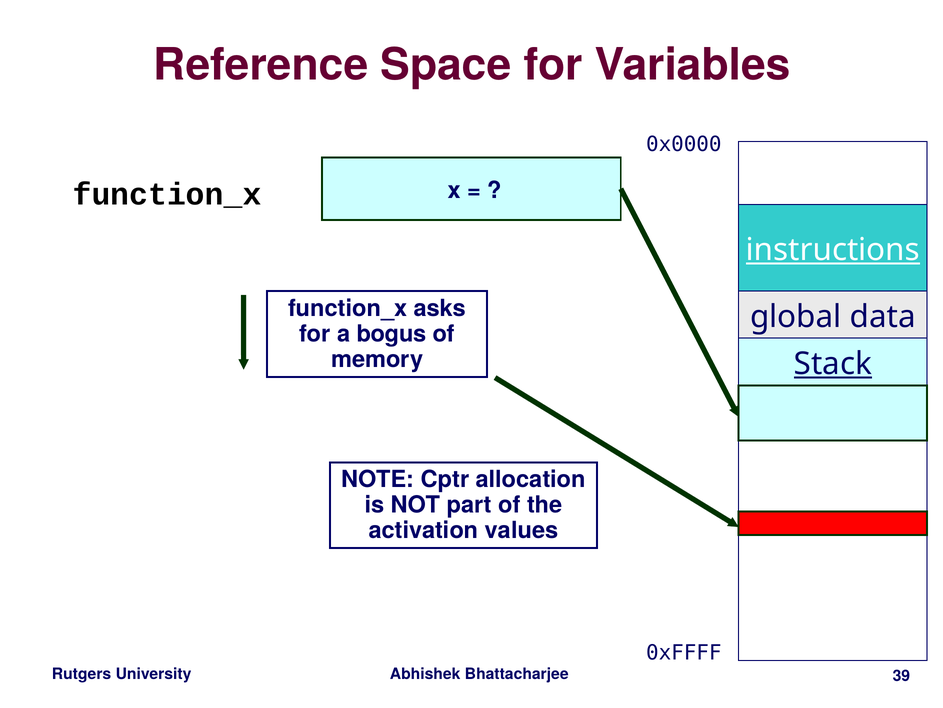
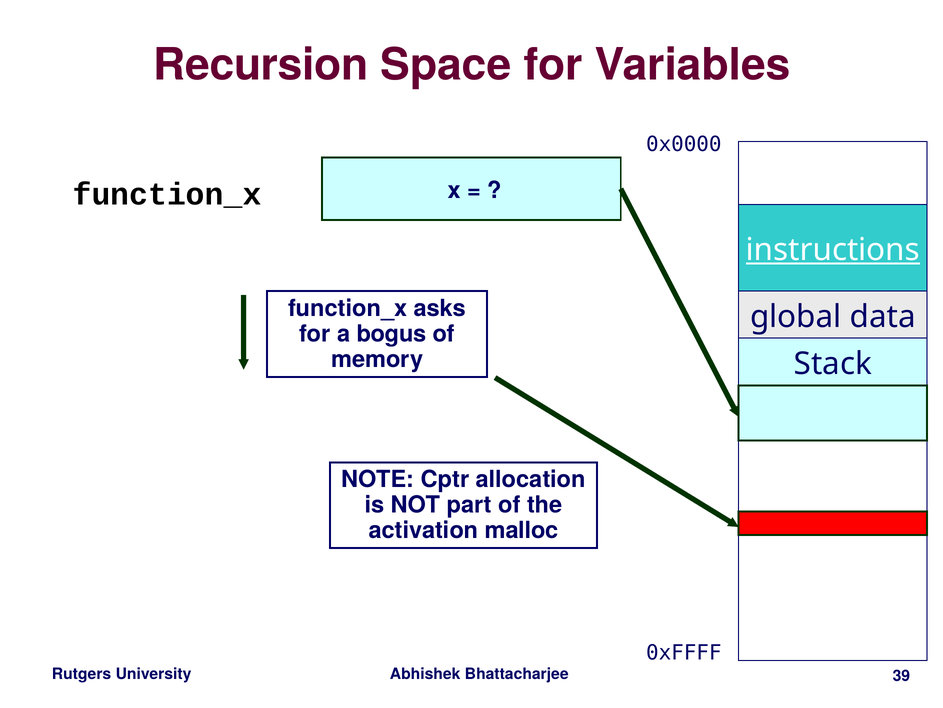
Reference: Reference -> Recursion
Stack underline: present -> none
values: values -> malloc
